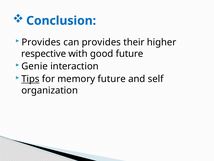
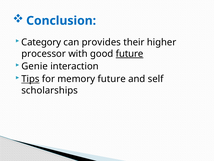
Provides at (41, 42): Provides -> Category
respective: respective -> processor
future at (130, 54) underline: none -> present
organization: organization -> scholarships
